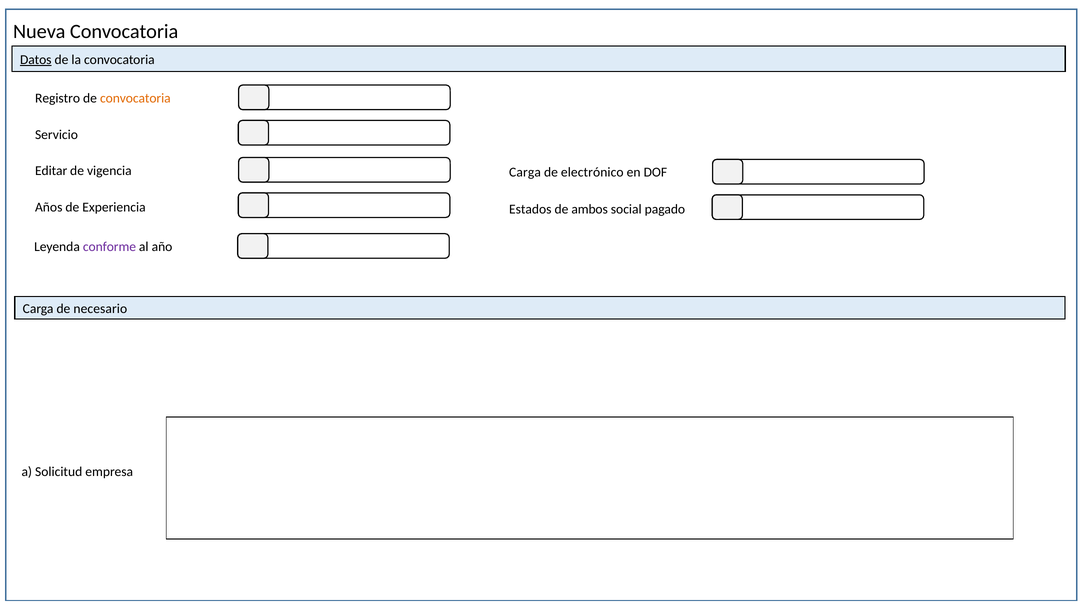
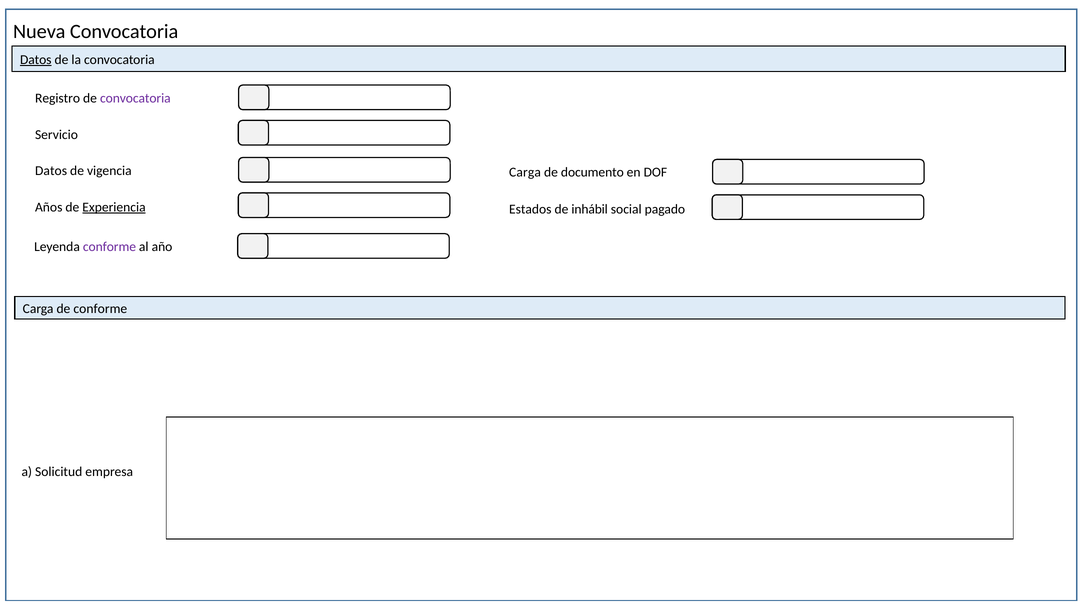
convocatoria at (135, 98) colour: orange -> purple
Editar at (51, 171): Editar -> Datos
electrónico: electrónico -> documento
Experiencia underline: none -> present
ambos: ambos -> inhábil
de necesario: necesario -> conforme
